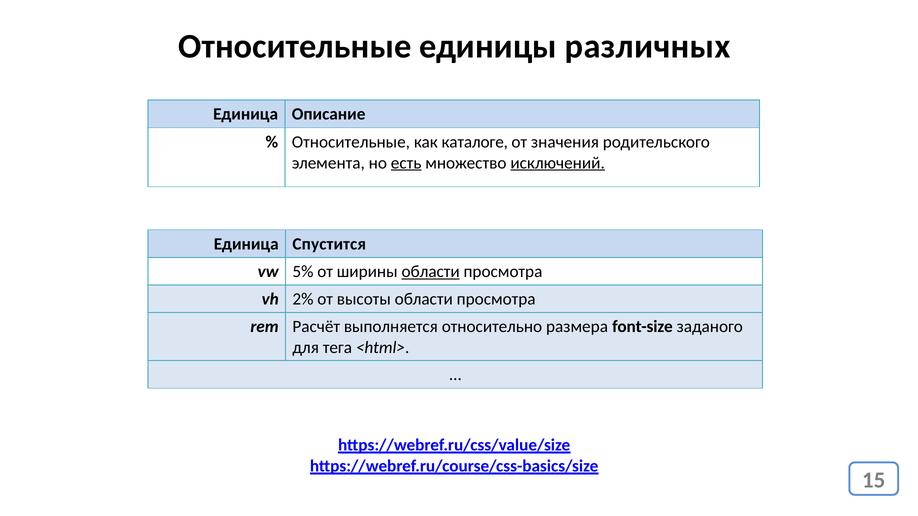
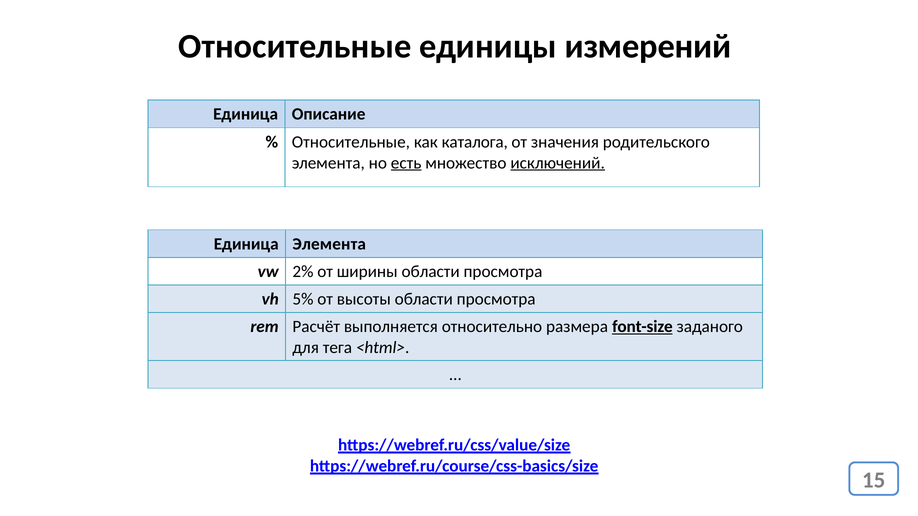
различных: различных -> измерений
каталоге: каталоге -> каталога
Единица Спустится: Спустится -> Элемента
5%: 5% -> 2%
области at (431, 272) underline: present -> none
2%: 2% -> 5%
font-size underline: none -> present
